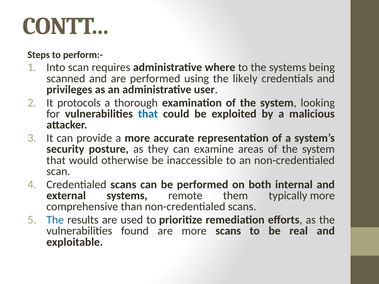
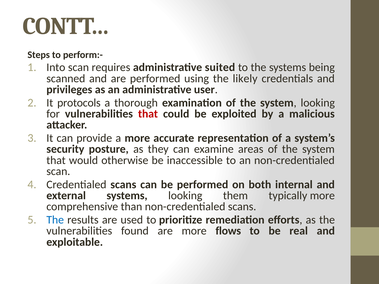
where: where -> suited
that at (148, 114) colour: blue -> red
systems remote: remote -> looking
more scans: scans -> flows
